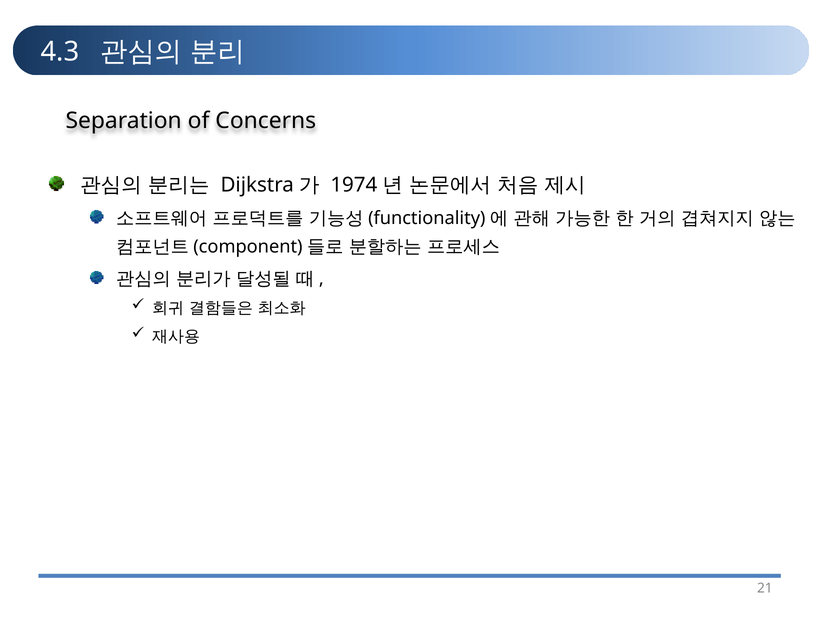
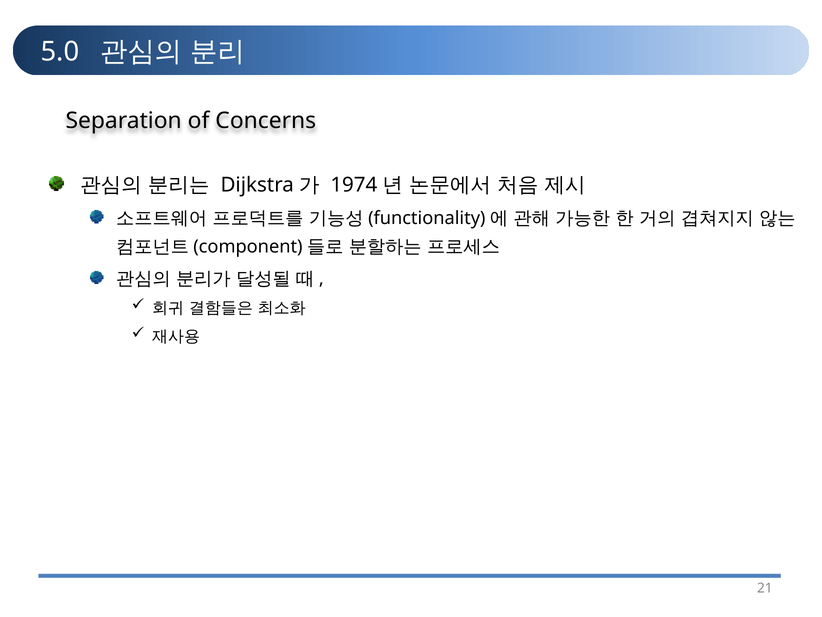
4.3: 4.3 -> 5.0
